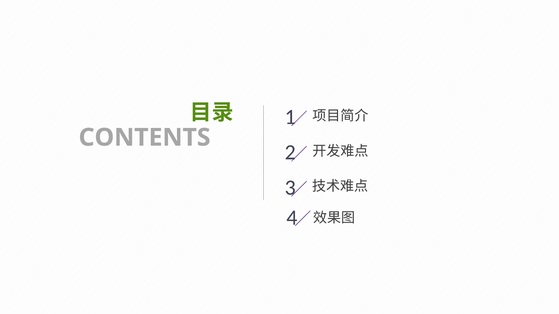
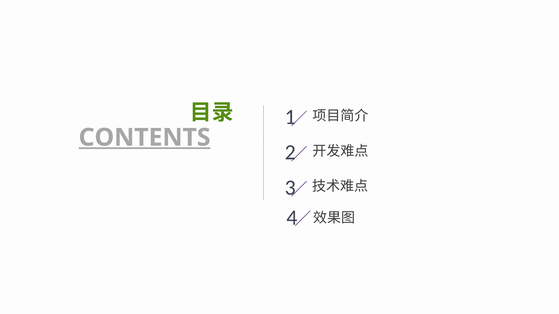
CONTENTS underline: none -> present
